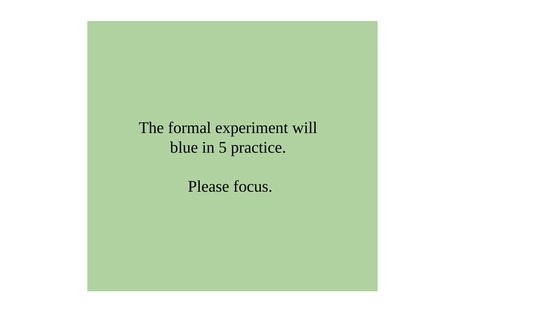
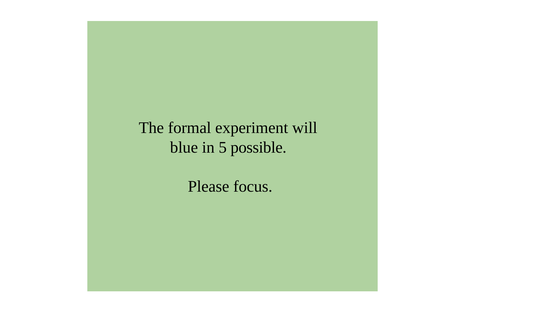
practice: practice -> possible
